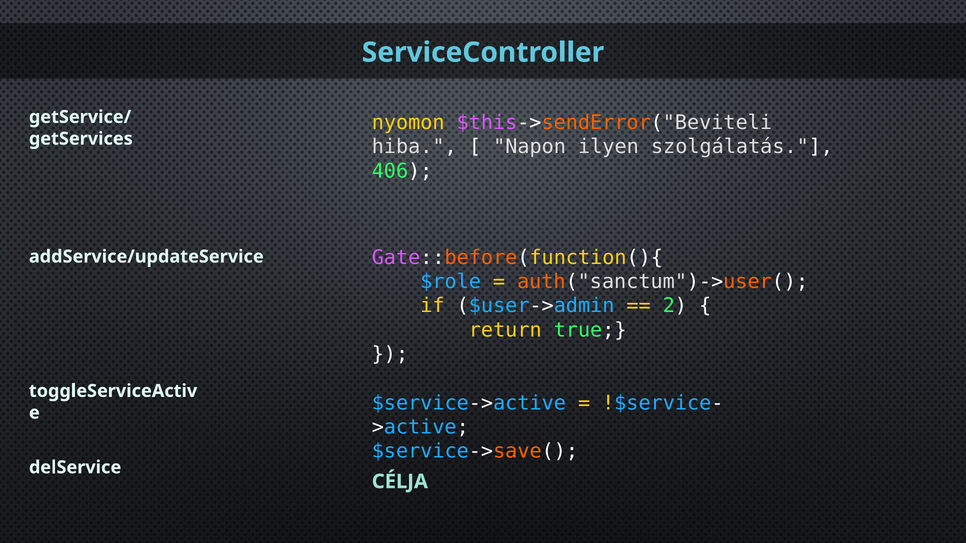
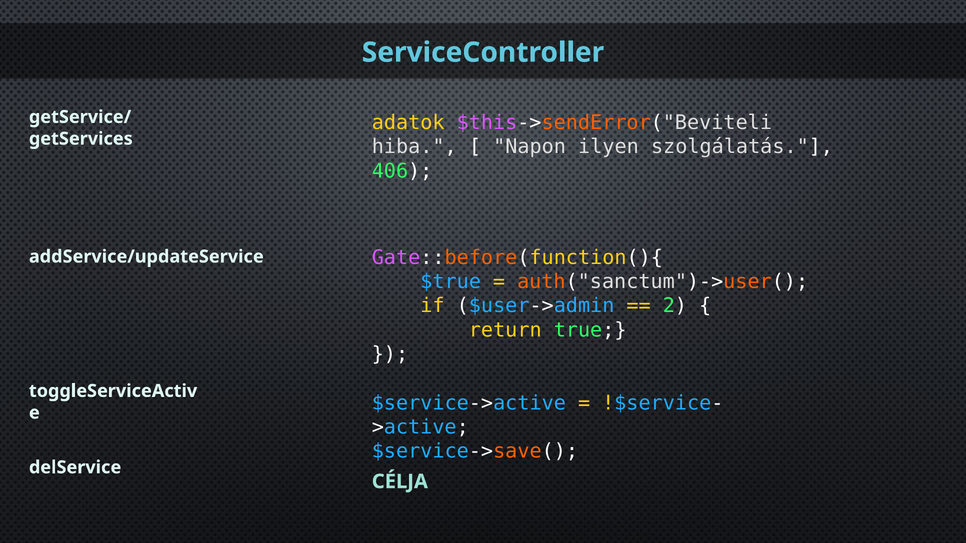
nyomon: nyomon -> adatok
$role: $role -> $true
